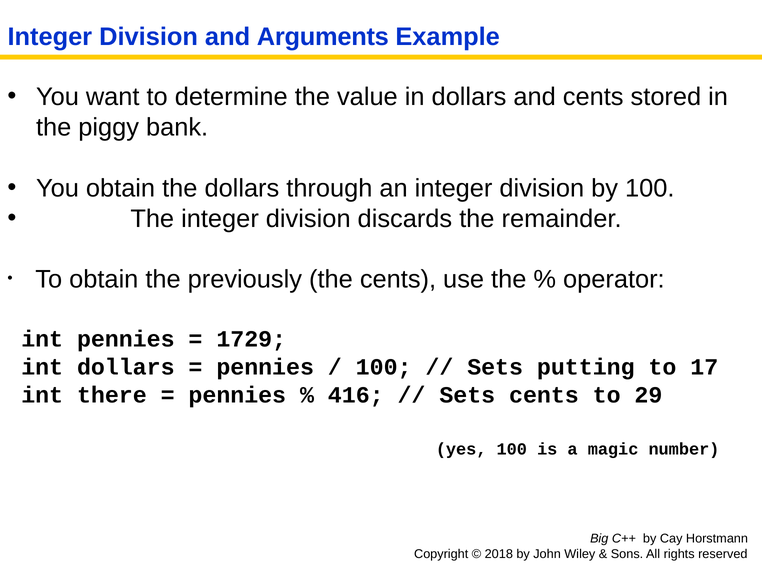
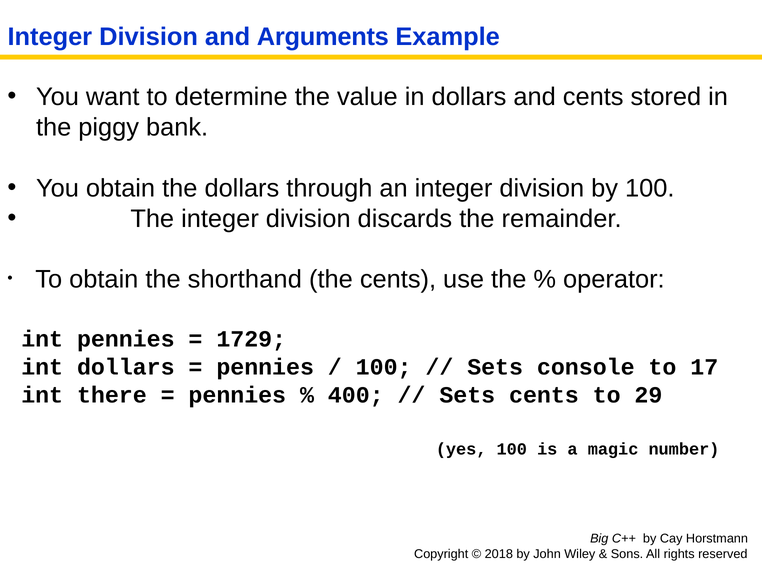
previously: previously -> shorthand
putting: putting -> console
416: 416 -> 400
